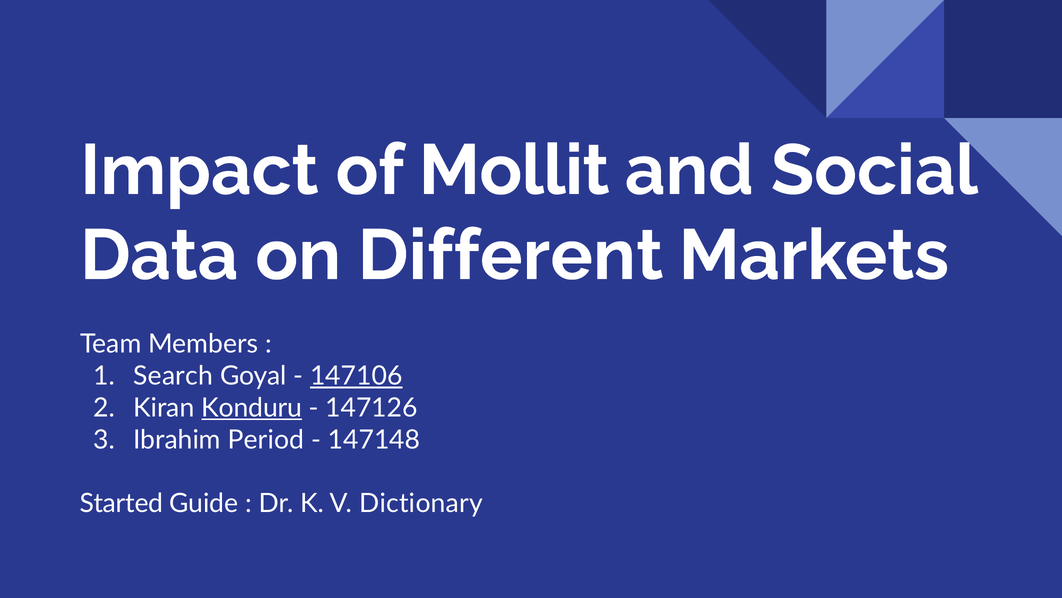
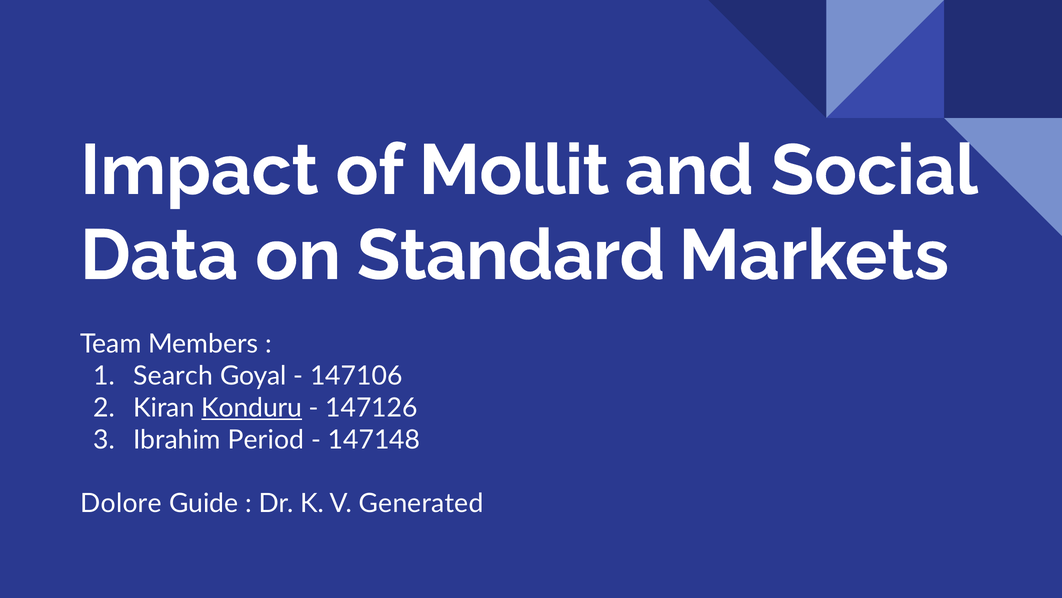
Different: Different -> Standard
147106 underline: present -> none
Started: Started -> Dolore
Dictionary: Dictionary -> Generated
